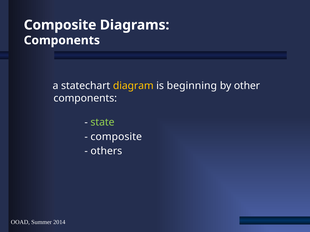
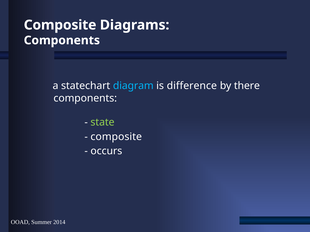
diagram colour: yellow -> light blue
beginning: beginning -> difference
other: other -> there
others: others -> occurs
